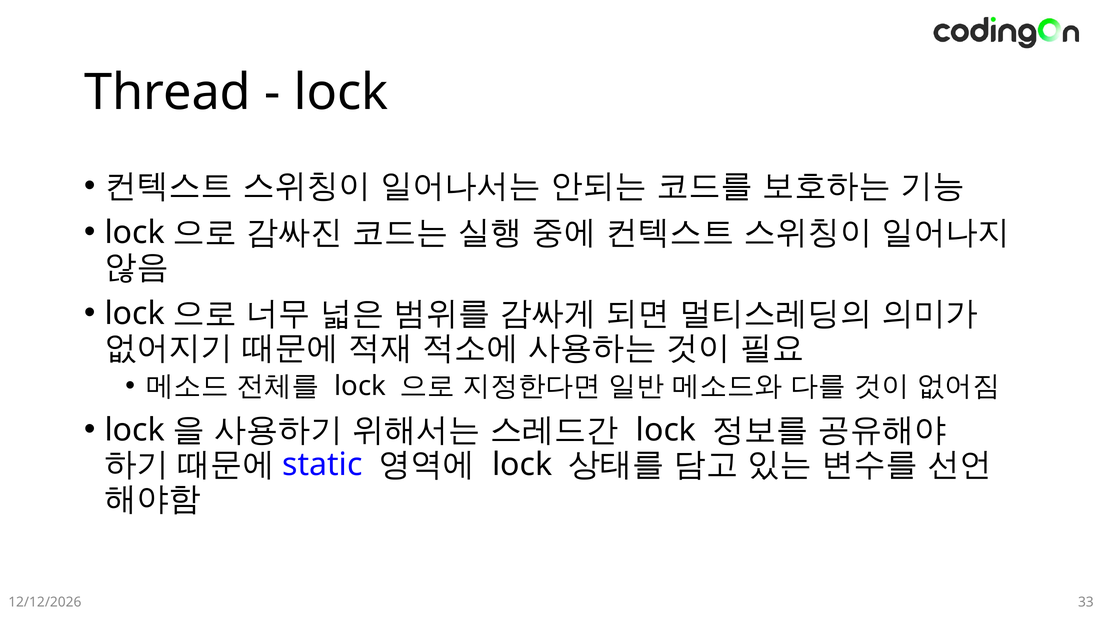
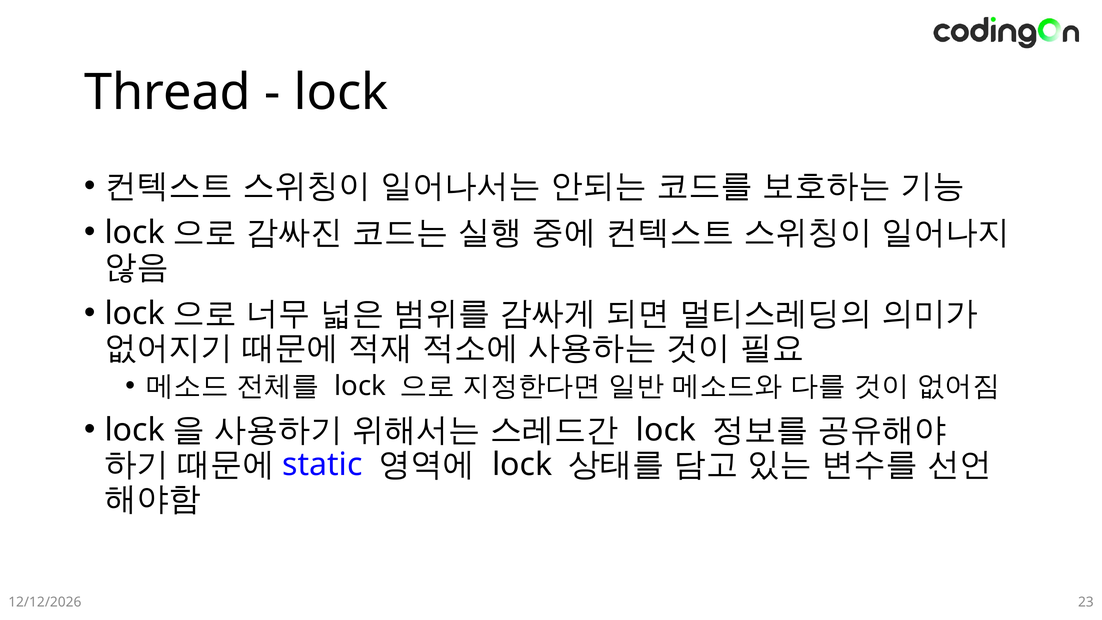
33: 33 -> 23
